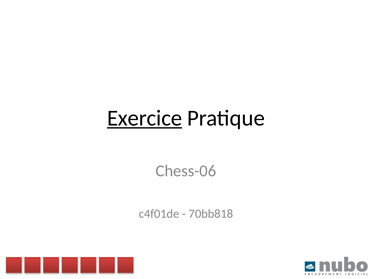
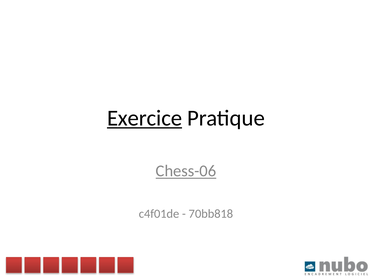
Chess-06 underline: none -> present
